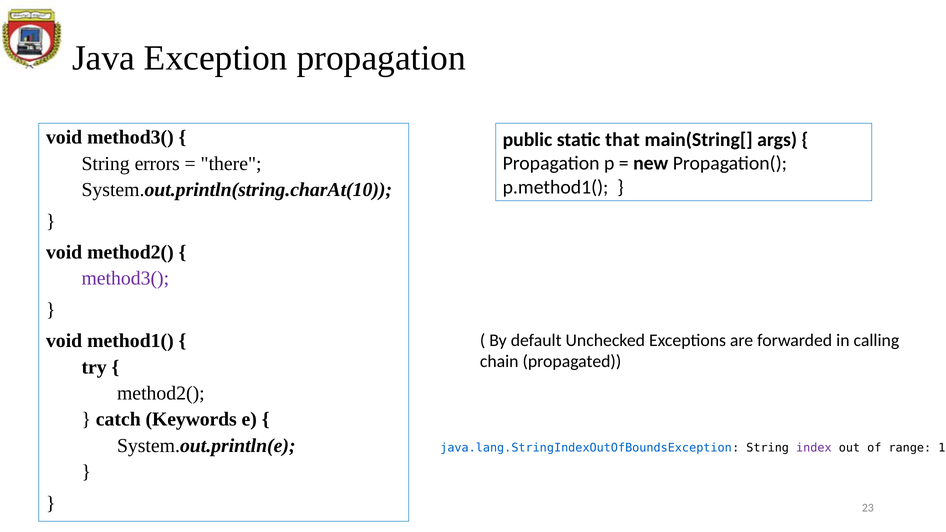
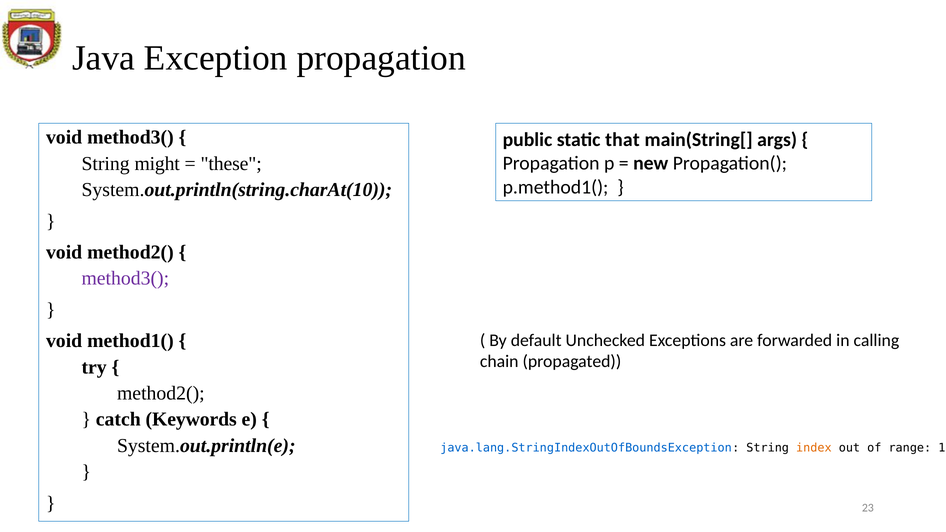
errors: errors -> might
there: there -> these
index colour: purple -> orange
